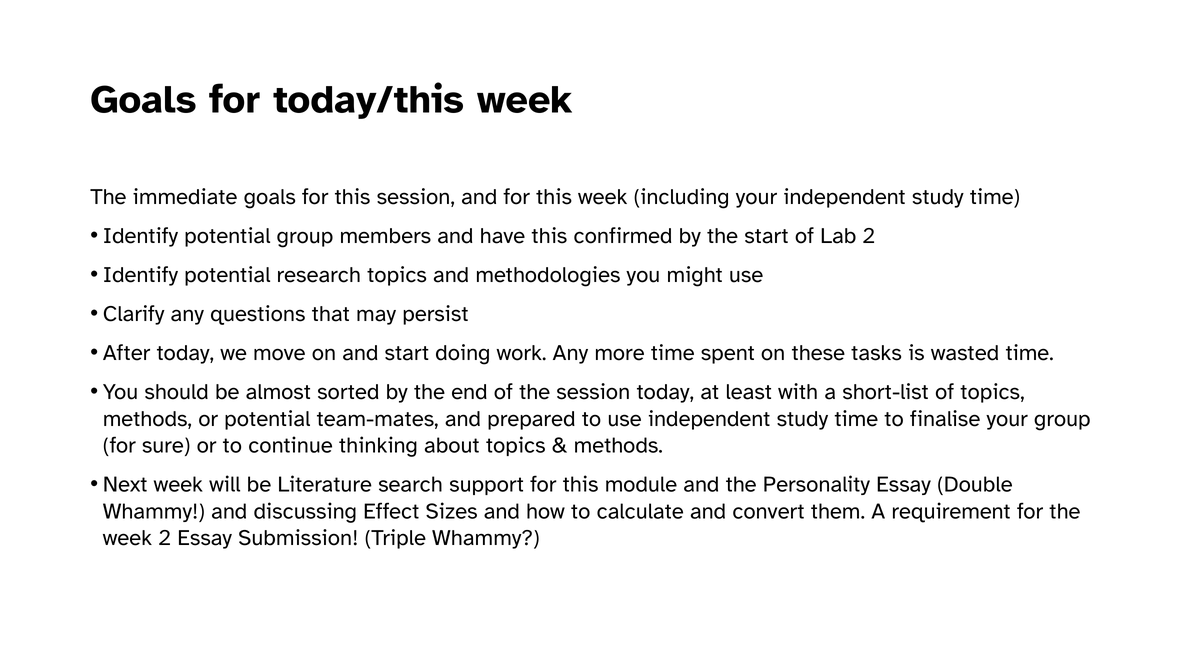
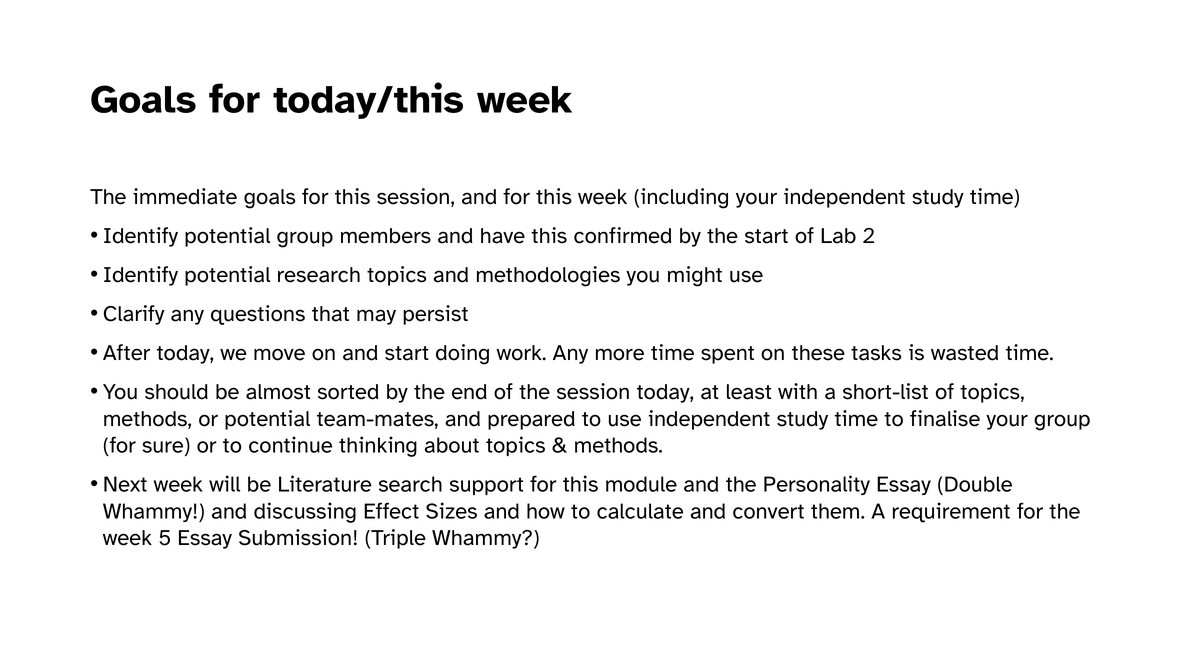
week 2: 2 -> 5
